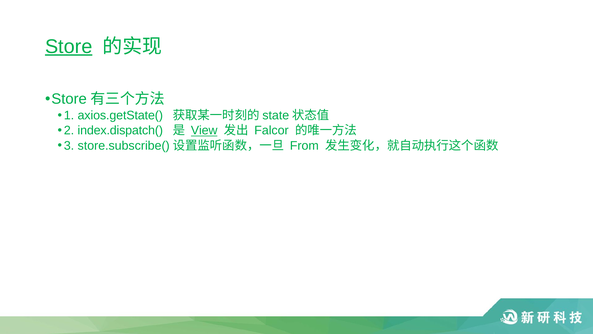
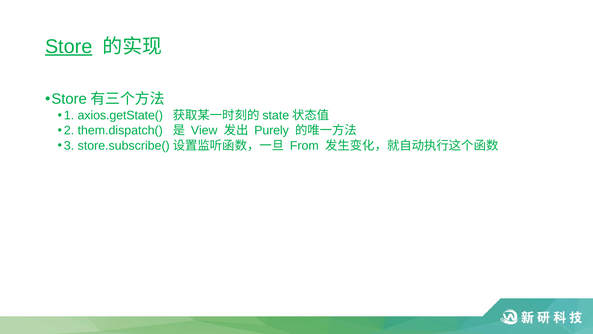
index.dispatch(: index.dispatch( -> them.dispatch(
View underline: present -> none
Falcor: Falcor -> Purely
